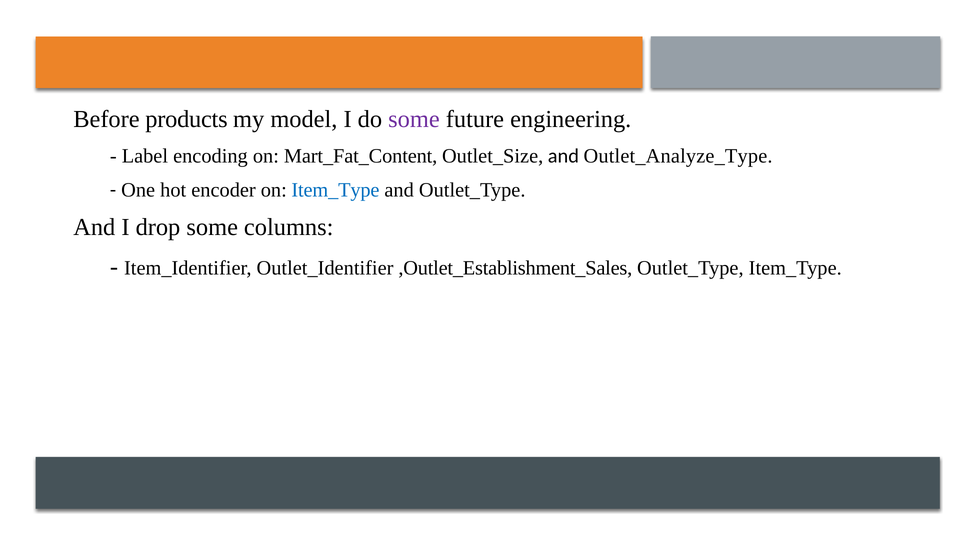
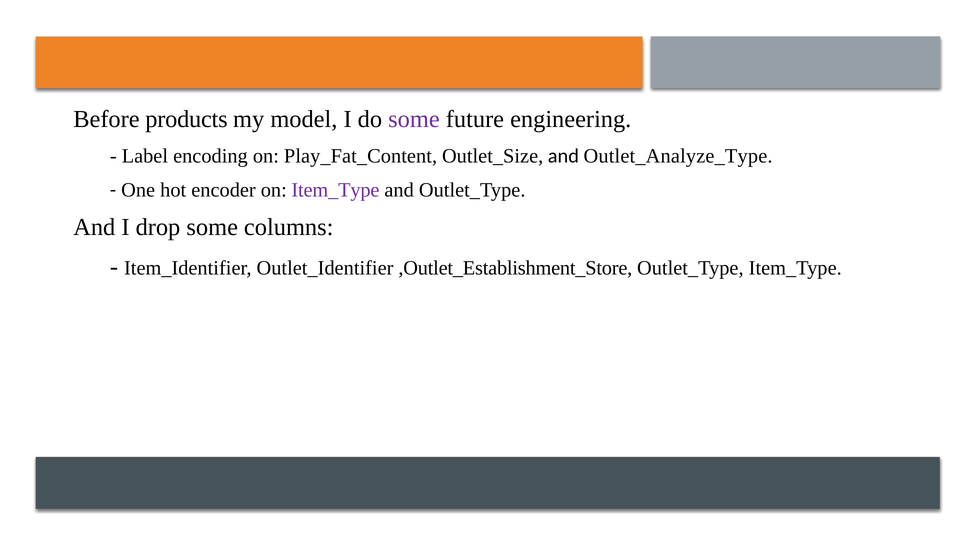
Mart_Fat_Content: Mart_Fat_Content -> Play_Fat_Content
Item_Type at (335, 190) colour: blue -> purple
,Outlet_Establishment_Sales: ,Outlet_Establishment_Sales -> ,Outlet_Establishment_Store
